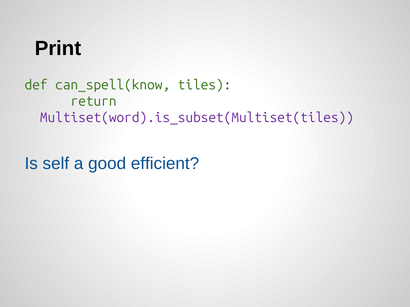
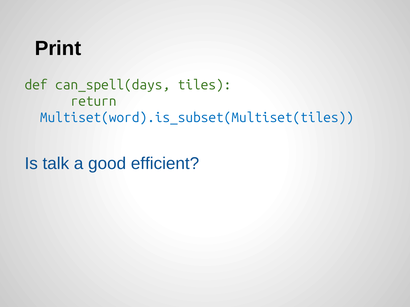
can_spell(know: can_spell(know -> can_spell(days
Multiset(word).is_subset(Multiset(tiles colour: purple -> blue
self: self -> talk
